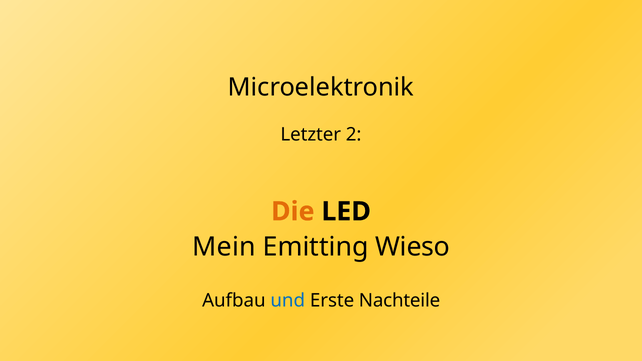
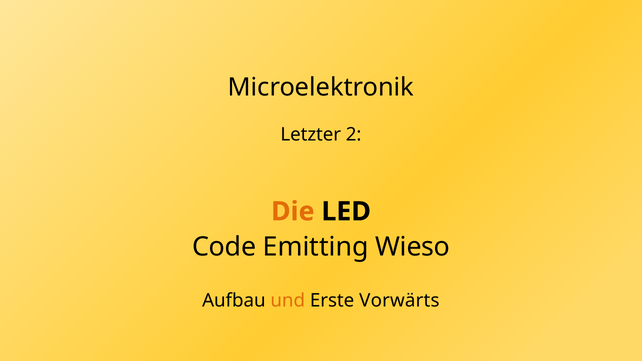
Mein: Mein -> Code
und colour: blue -> orange
Nachteile: Nachteile -> Vorwärts
